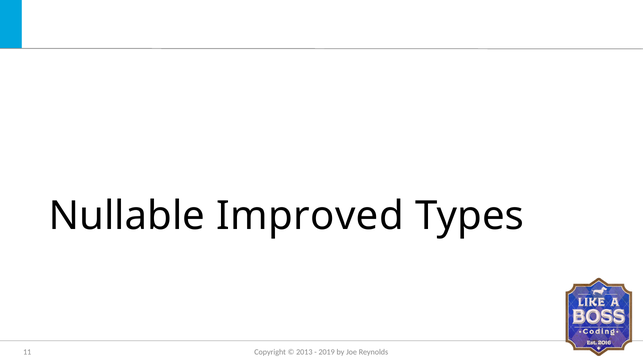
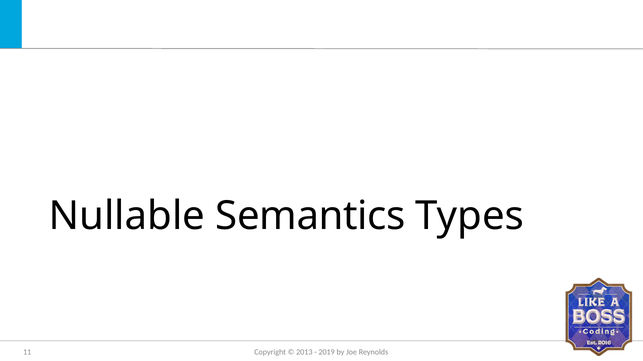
Improved: Improved -> Semantics
